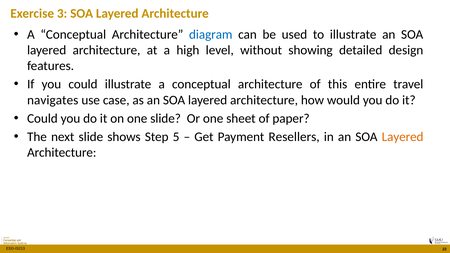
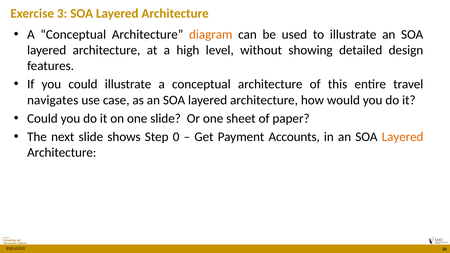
diagram colour: blue -> orange
5: 5 -> 0
Resellers: Resellers -> Accounts
